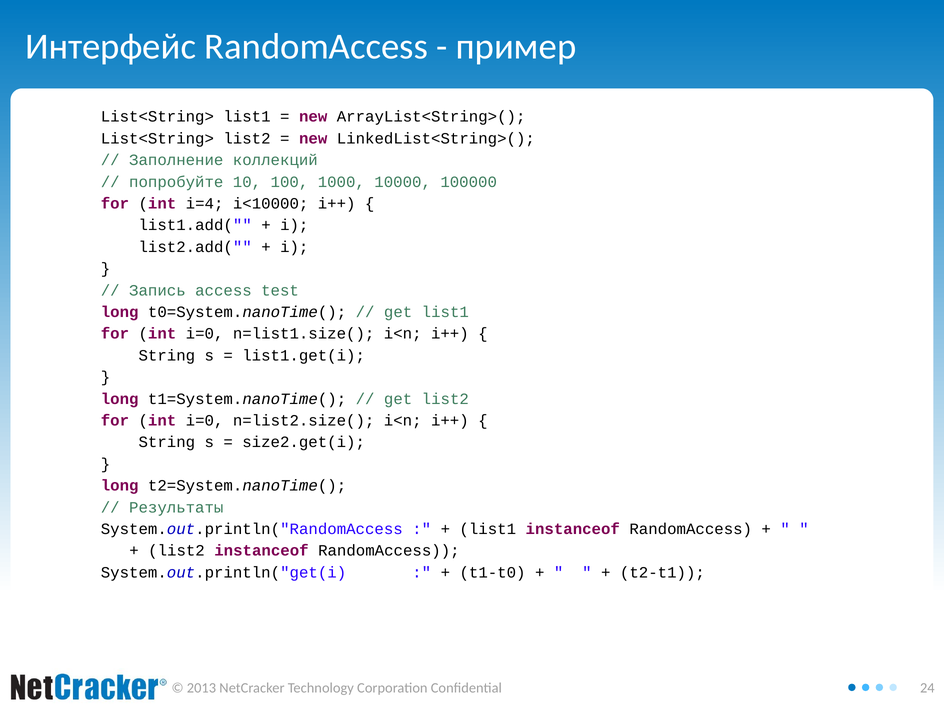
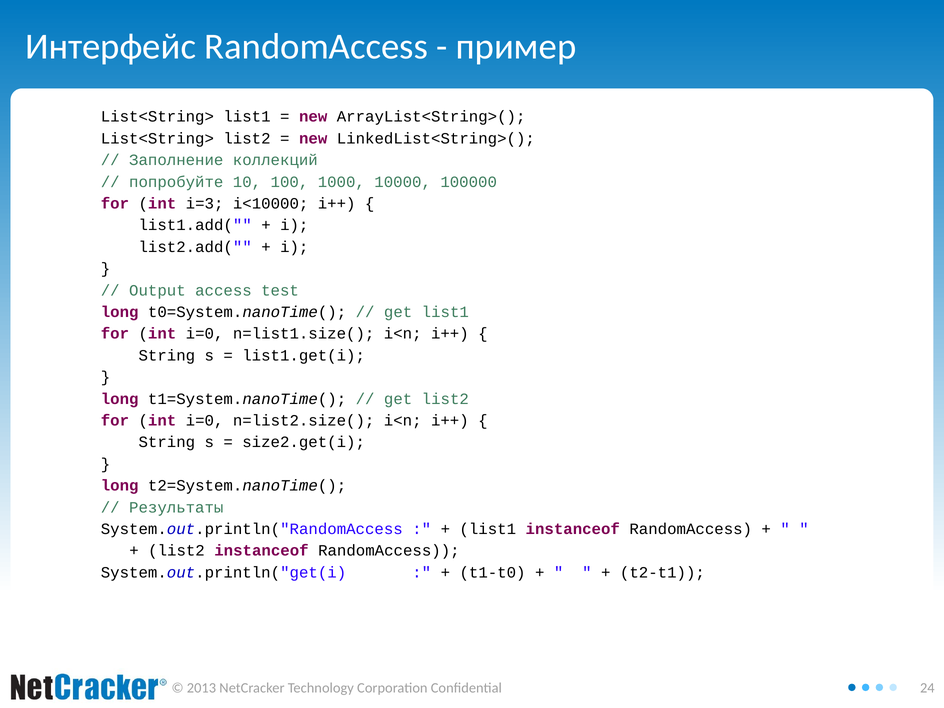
i=4: i=4 -> i=3
Запись: Запись -> Output
